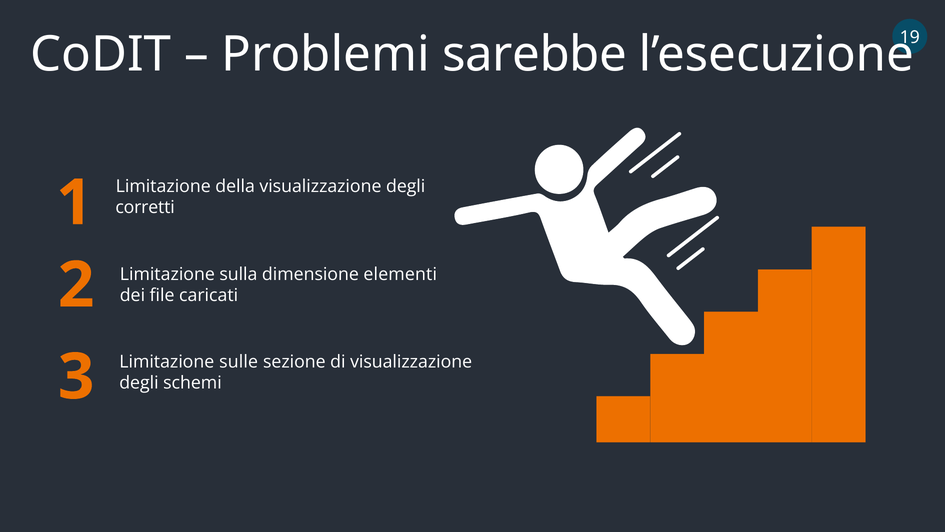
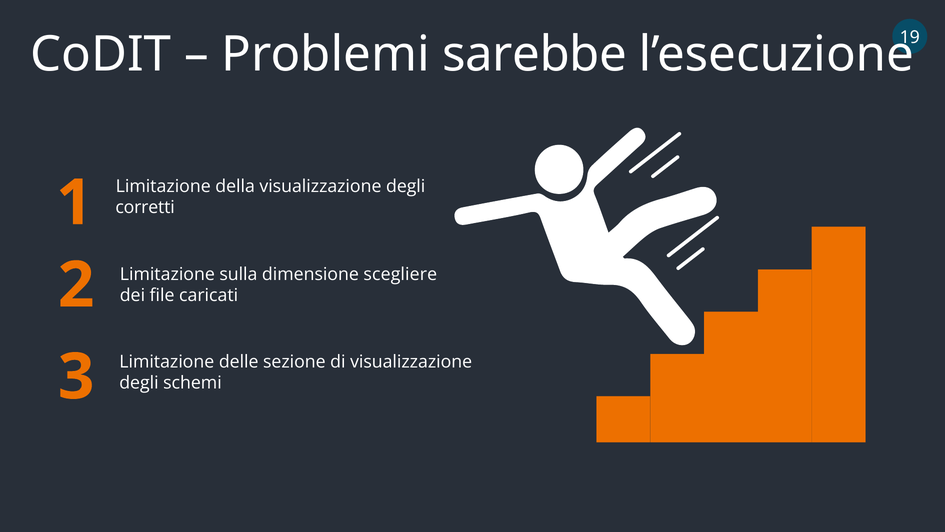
elementi: elementi -> scegliere
sulle: sulle -> delle
